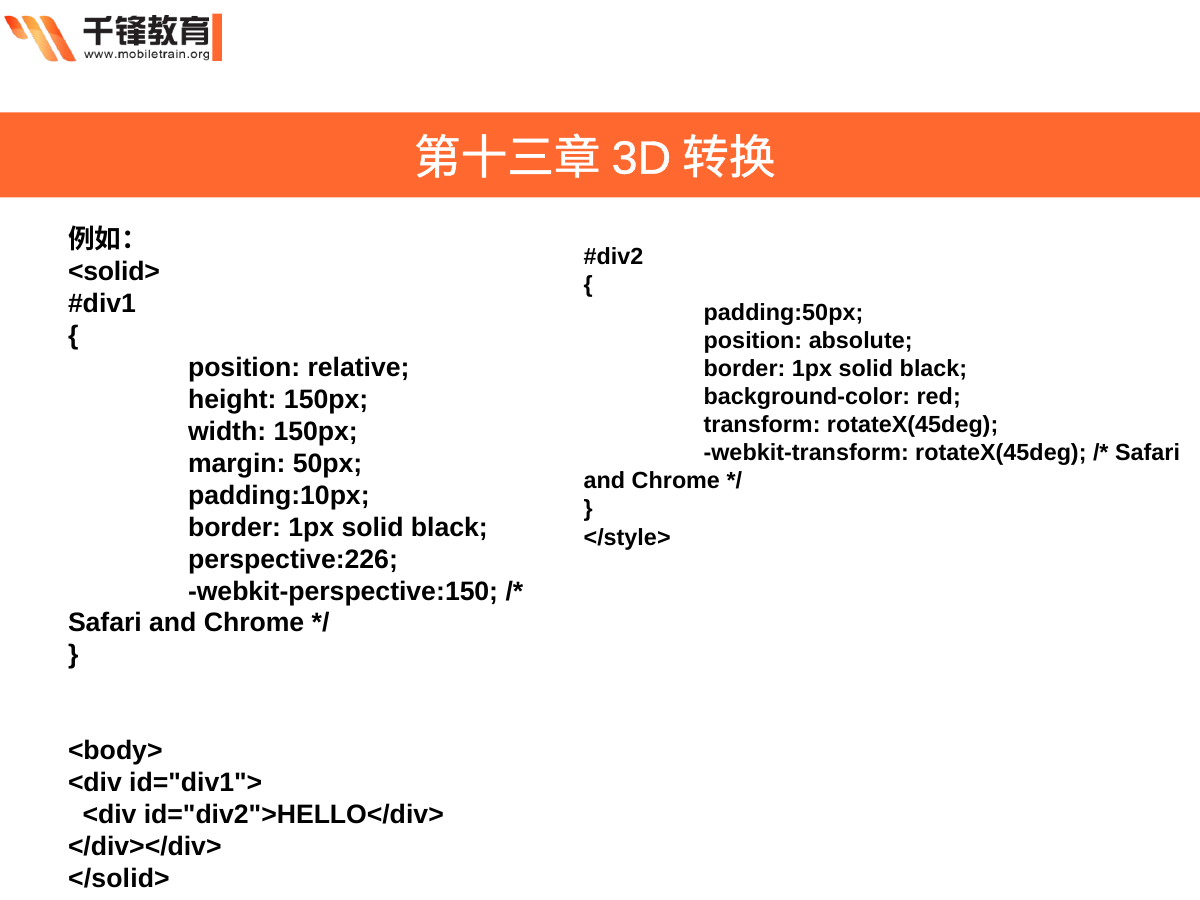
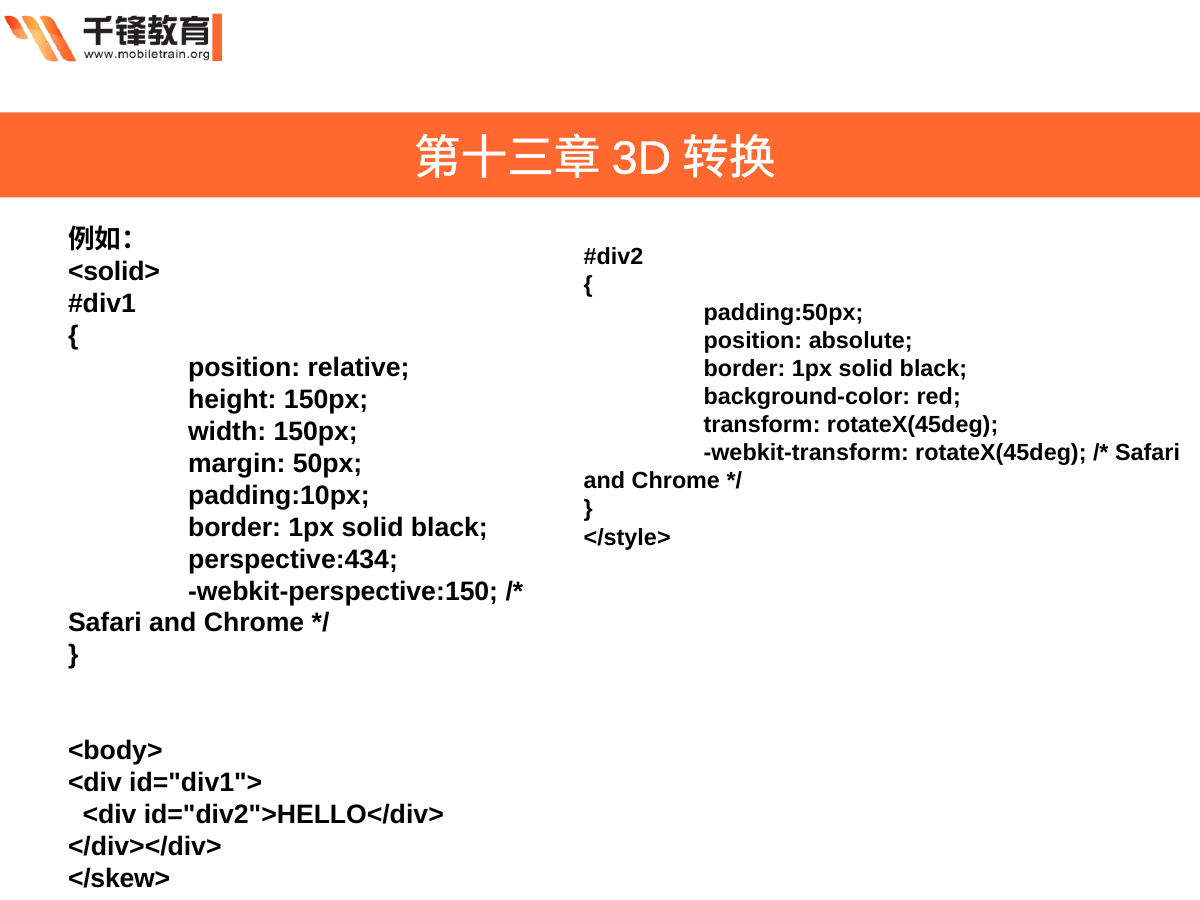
perspective:226: perspective:226 -> perspective:434
</solid>: </solid> -> </skew>
